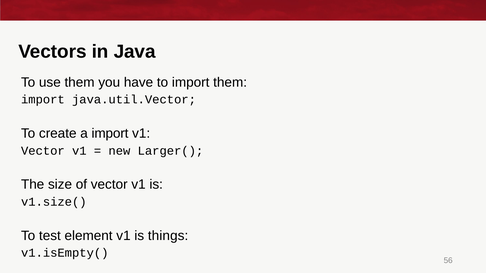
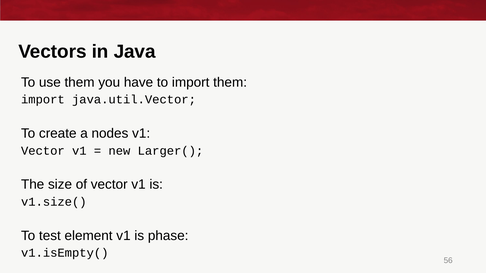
a import: import -> nodes
things: things -> phase
